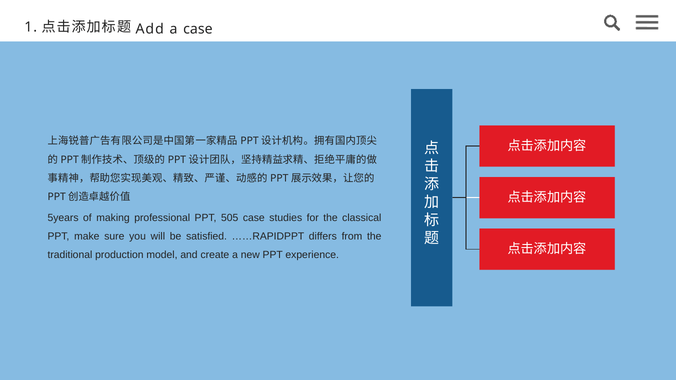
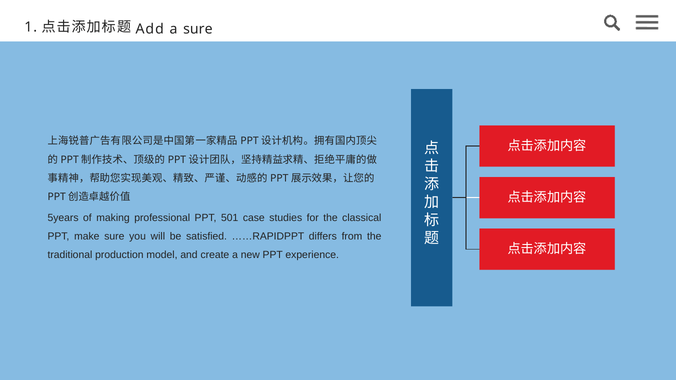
a case: case -> sure
505: 505 -> 501
